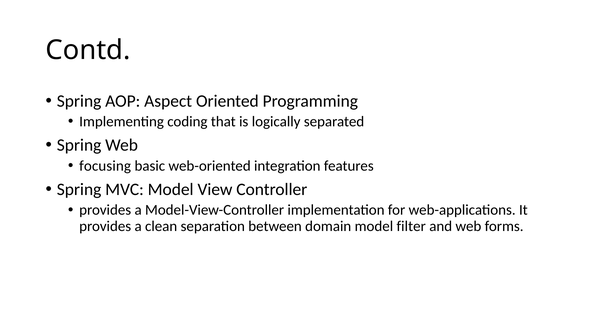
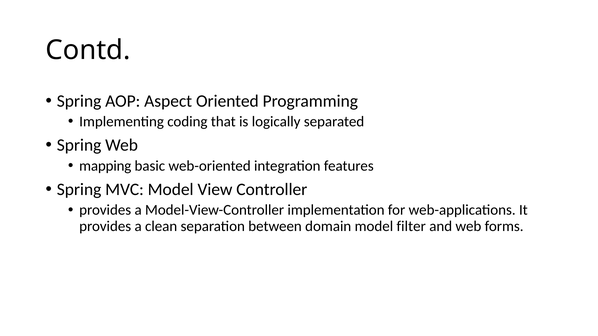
focusing: focusing -> mapping
